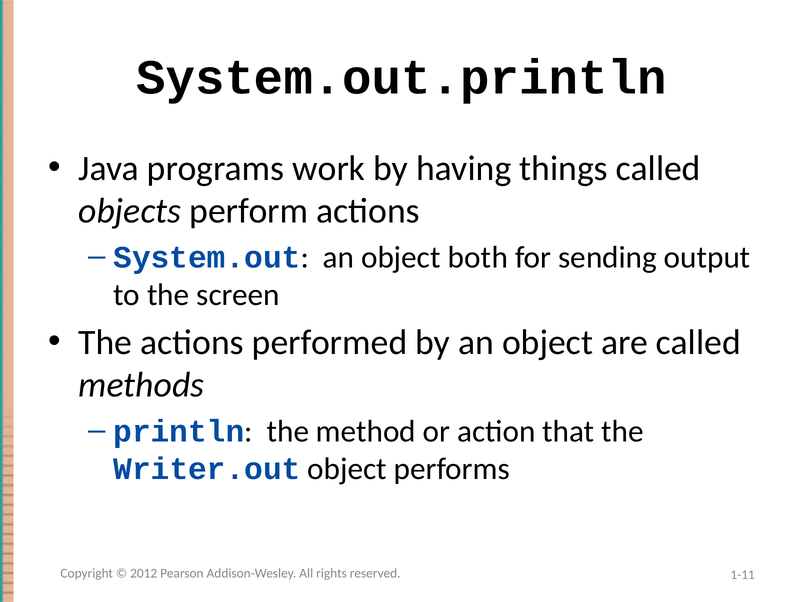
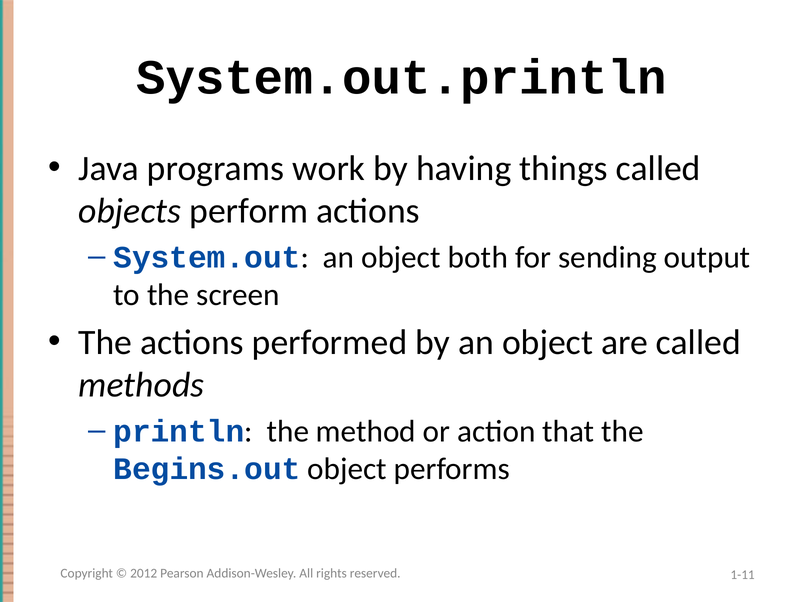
Writer.out: Writer.out -> Begins.out
